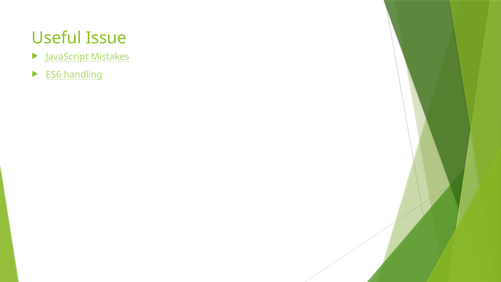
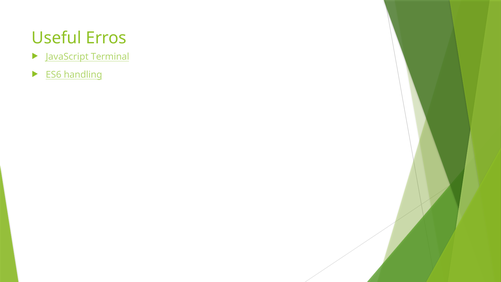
Issue: Issue -> Erros
Mistakes: Mistakes -> Terminal
